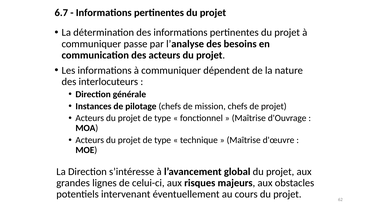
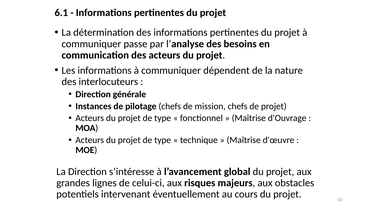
6.7: 6.7 -> 6.1
